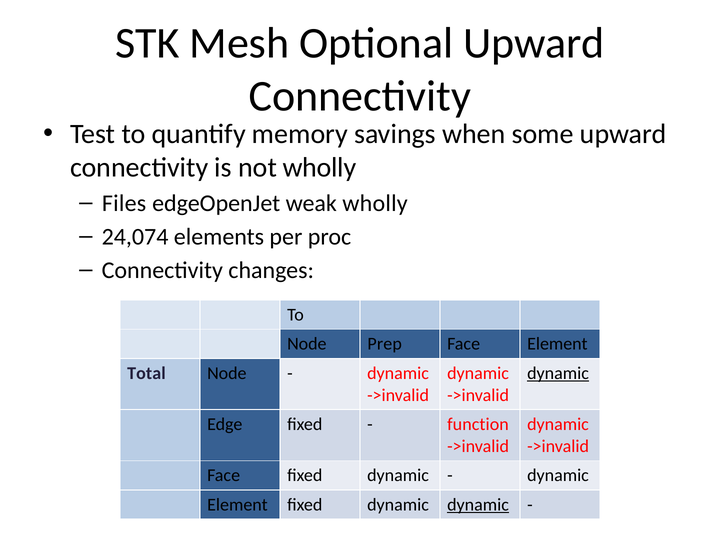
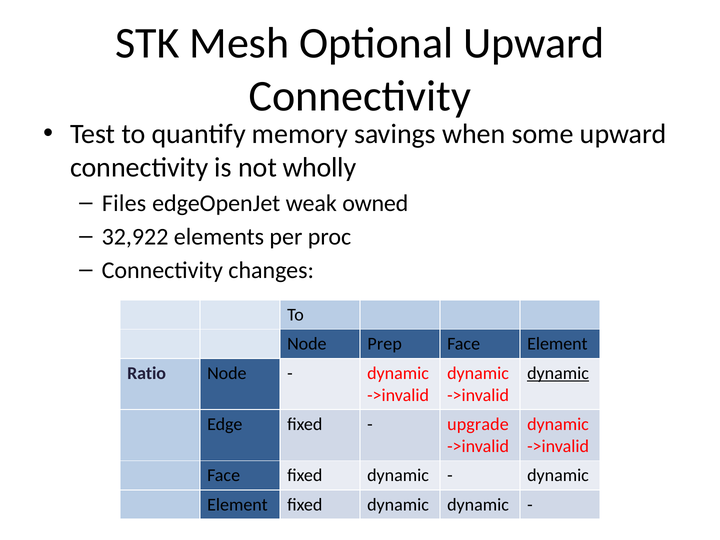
weak wholly: wholly -> owned
24,074: 24,074 -> 32,922
Total: Total -> Ratio
function: function -> upgrade
dynamic at (478, 505) underline: present -> none
